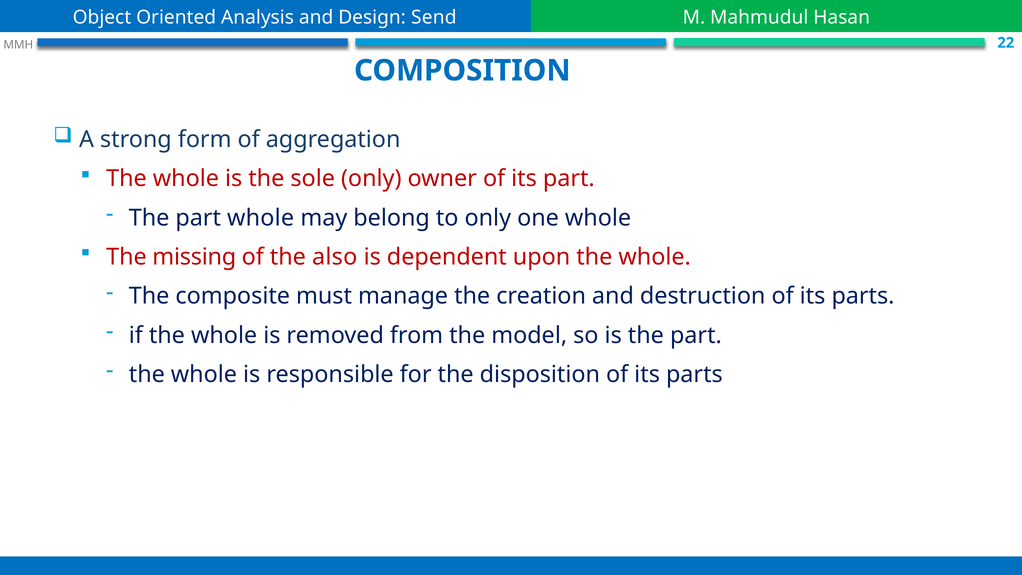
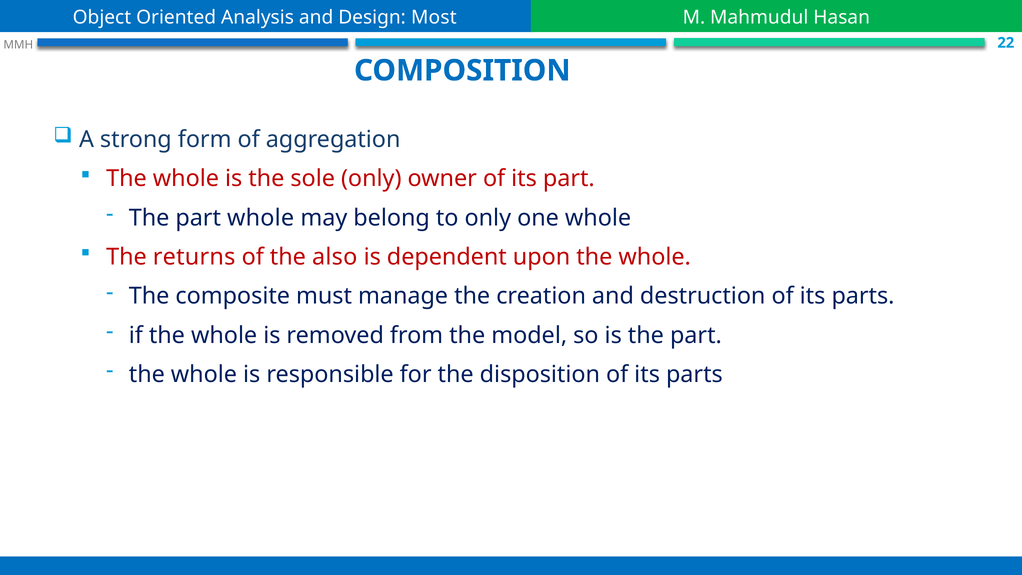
Send: Send -> Most
missing: missing -> returns
